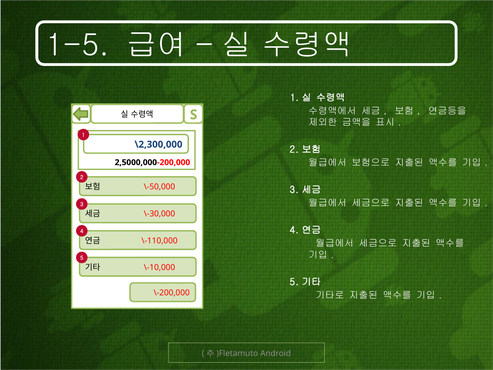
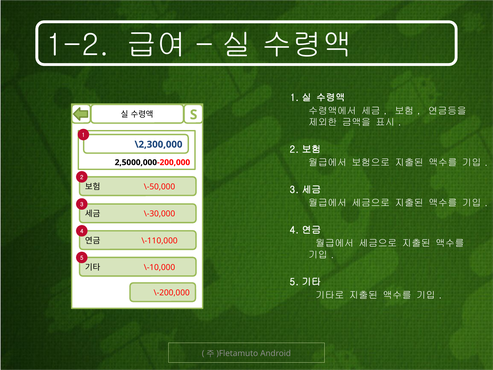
1-5: 1-5 -> 1-2
